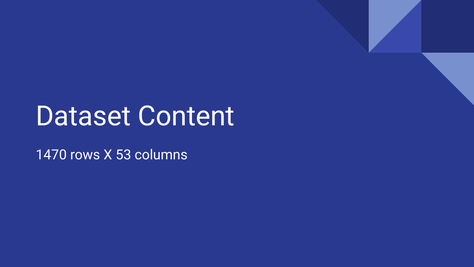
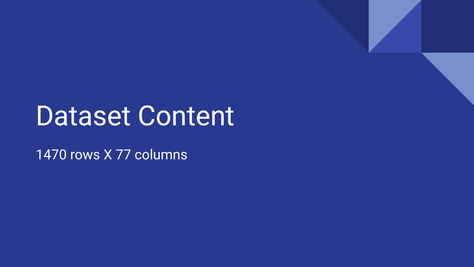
53: 53 -> 77
